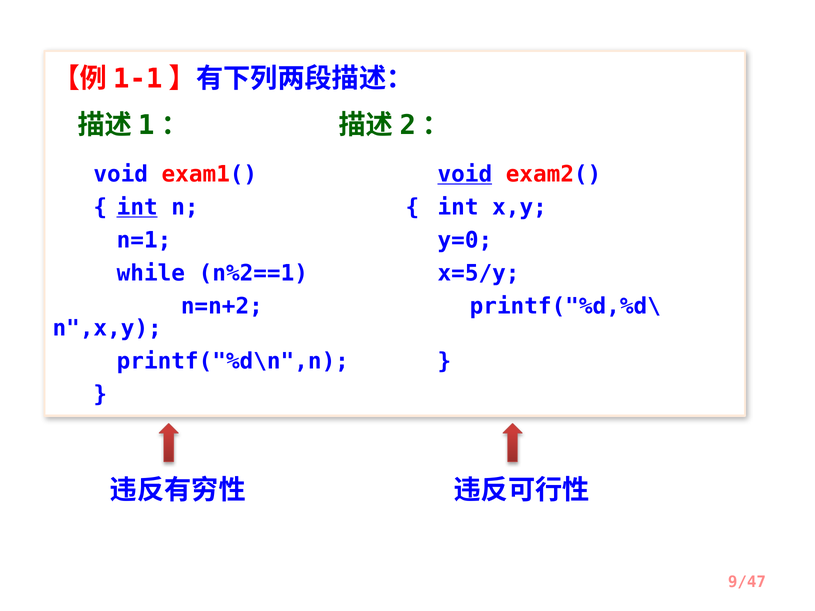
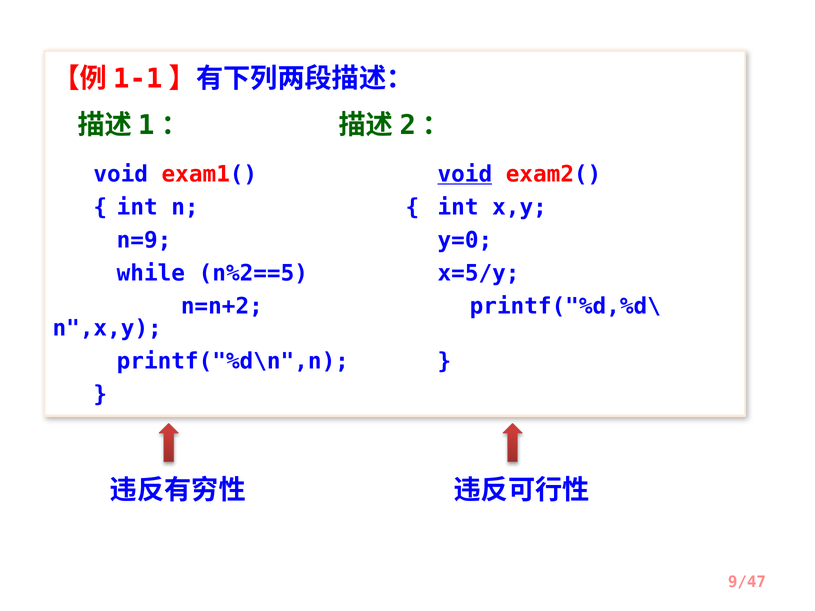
int at (137, 207) underline: present -> none
n=1: n=1 -> n=9
n%2==1: n%2==1 -> n%2==5
